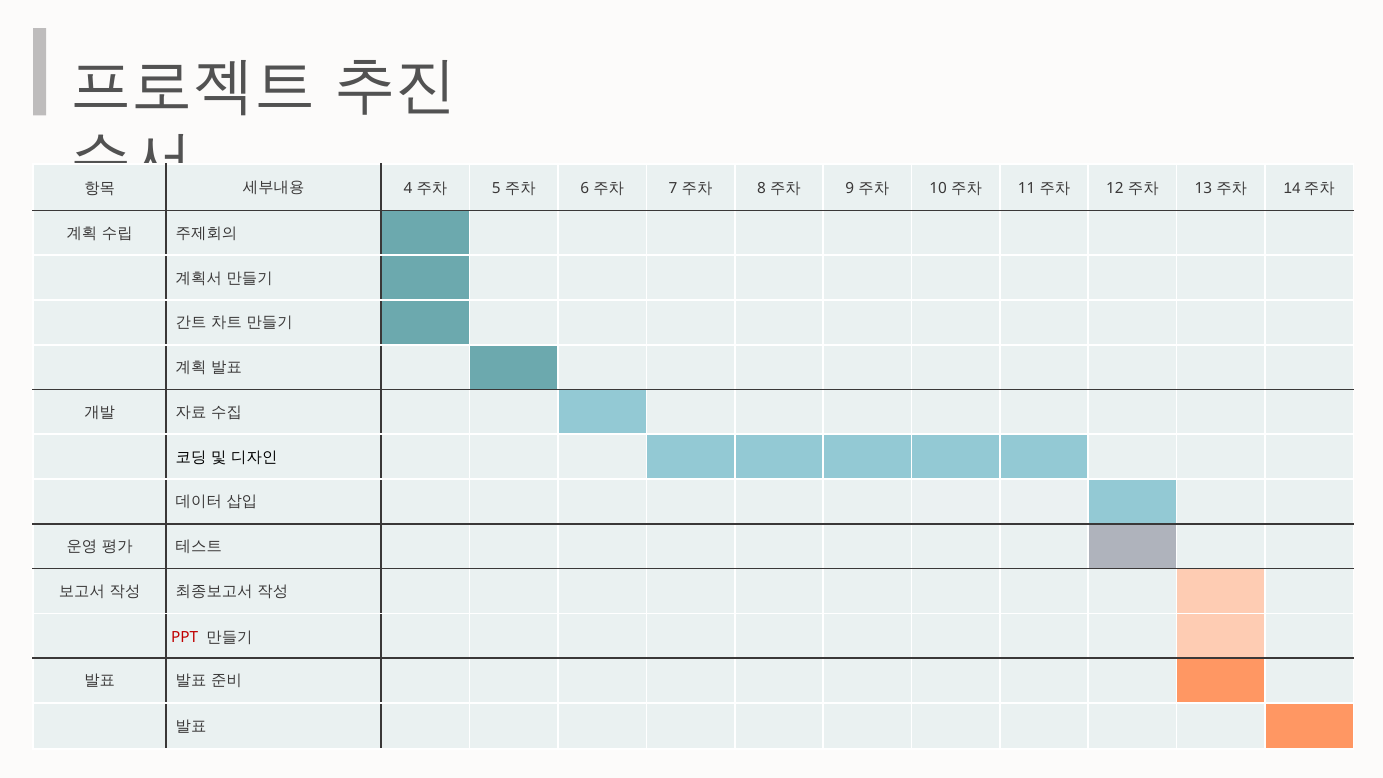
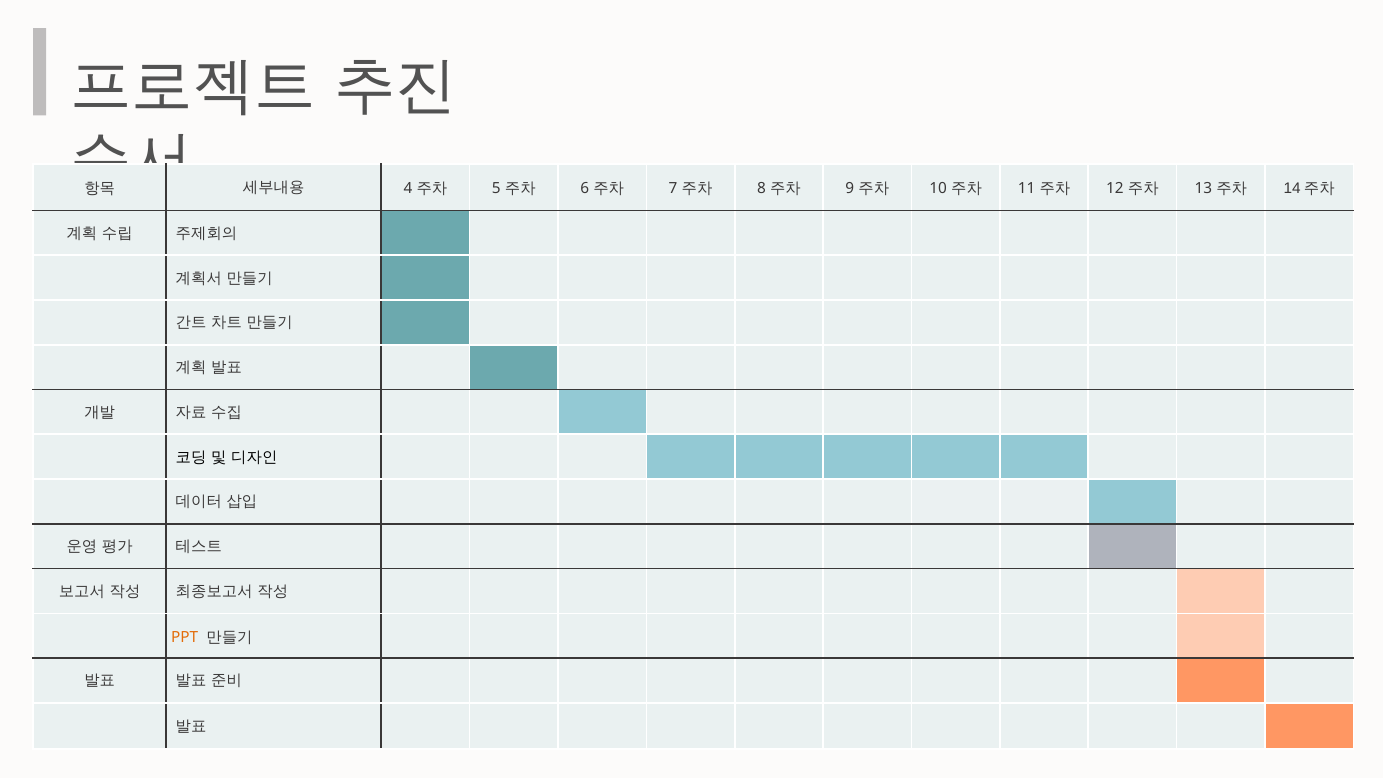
PPT colour: red -> orange
